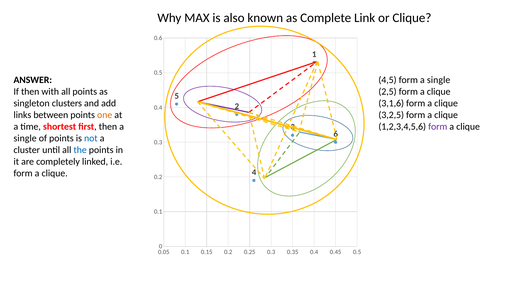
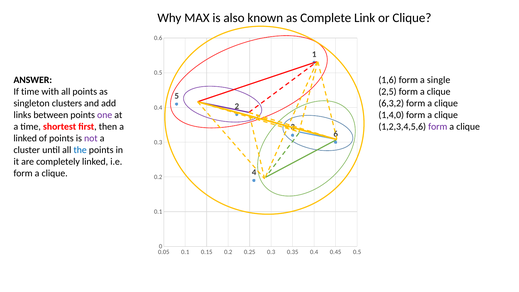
4,5: 4,5 -> 1,6
If then: then -> time
3,1,6: 3,1,6 -> 6,3,2
one colour: orange -> purple
3,2,5: 3,2,5 -> 1,4,0
single at (25, 138): single -> linked
not colour: blue -> purple
